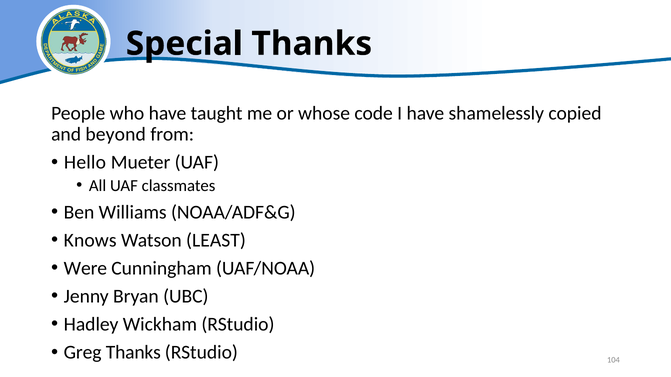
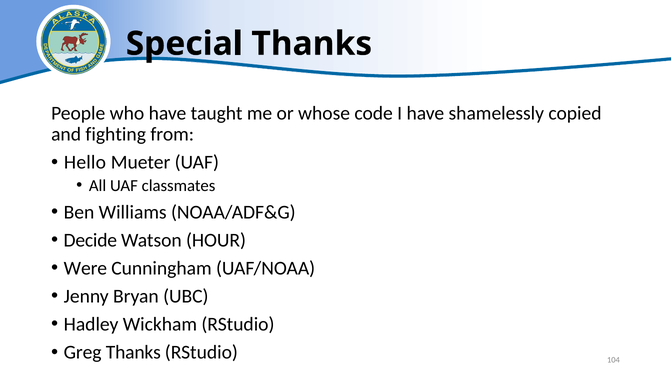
beyond: beyond -> fighting
Knows: Knows -> Decide
LEAST: LEAST -> HOUR
